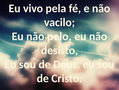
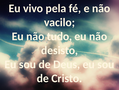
pelo: pelo -> tudo
